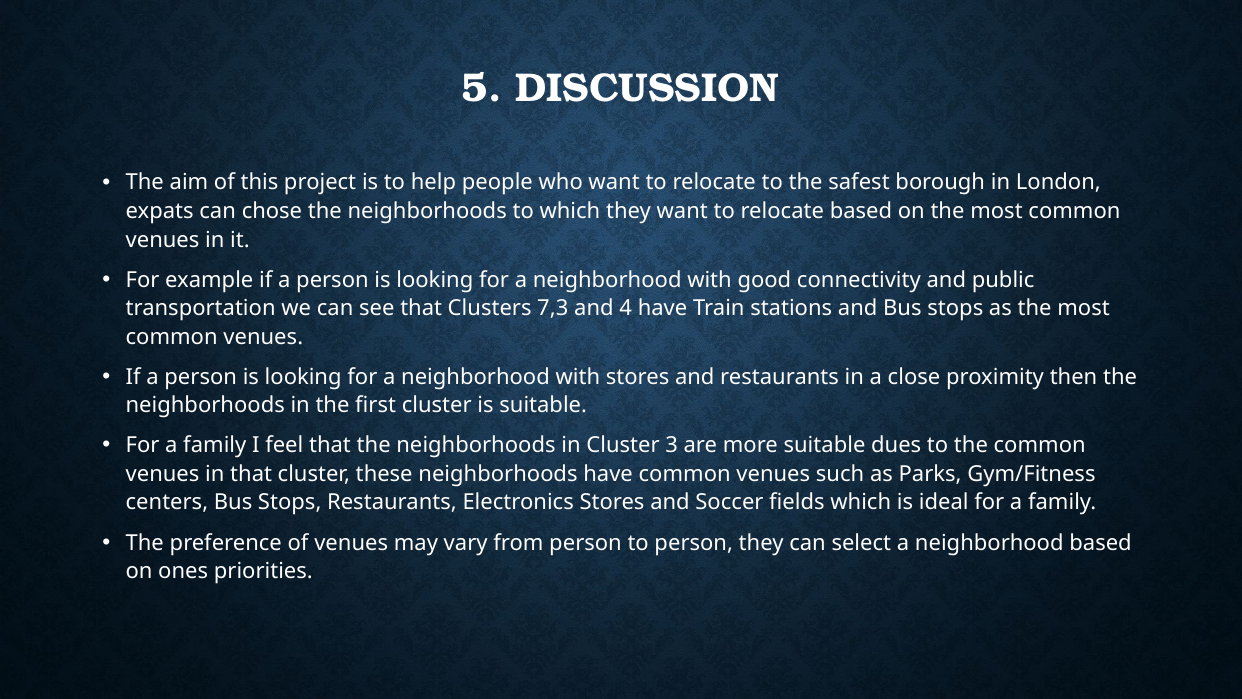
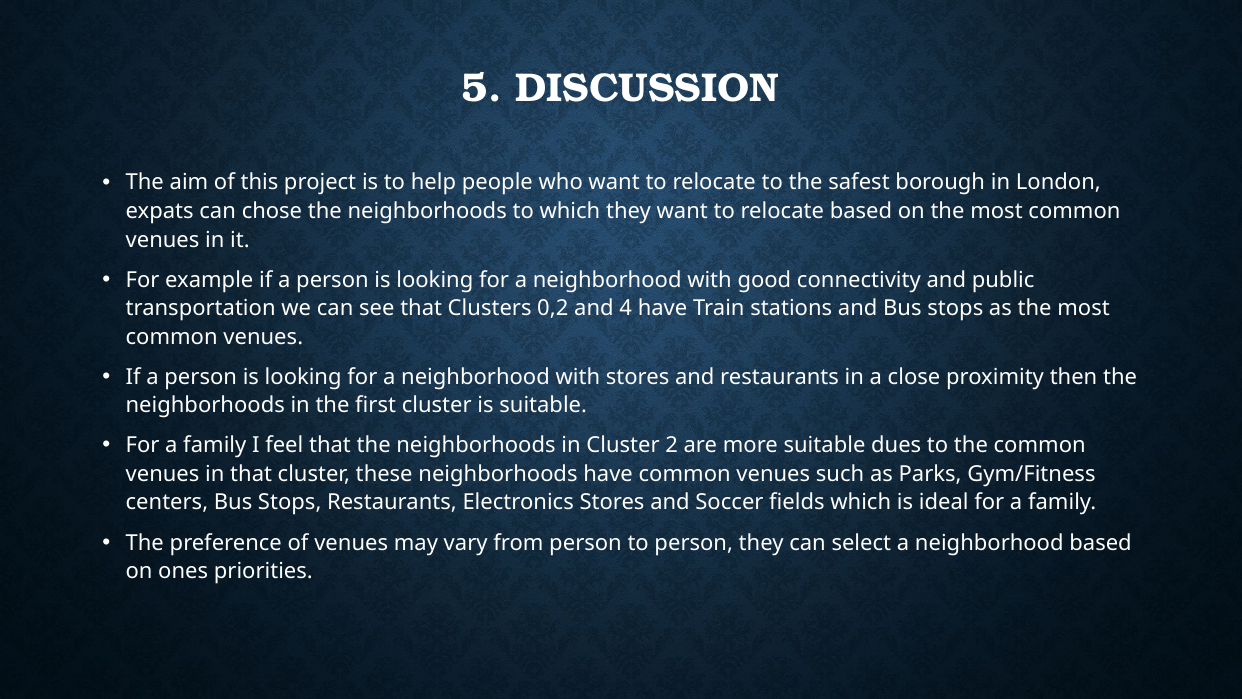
7,3: 7,3 -> 0,2
3: 3 -> 2
